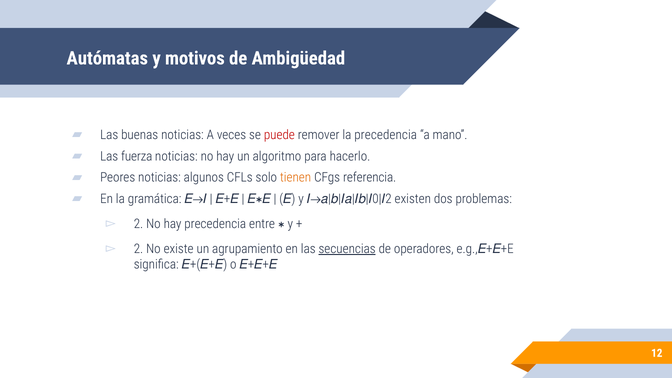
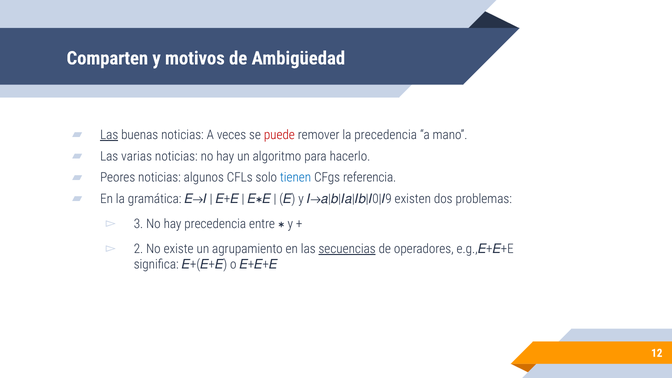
Autómatas: Autómatas -> Comparten
Las at (109, 135) underline: none -> present
fuerza: fuerza -> varias
tienen colour: orange -> blue
2 at (388, 199): 2 -> 9
2 at (138, 224): 2 -> 3
